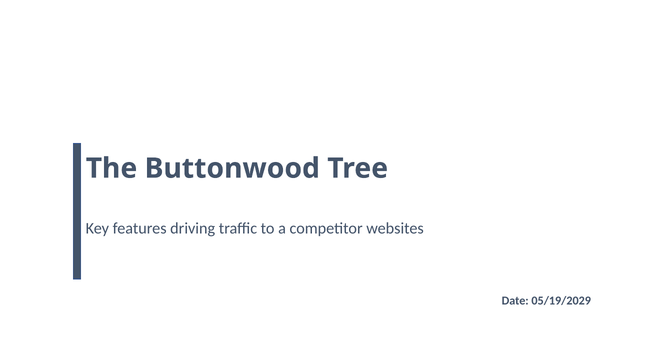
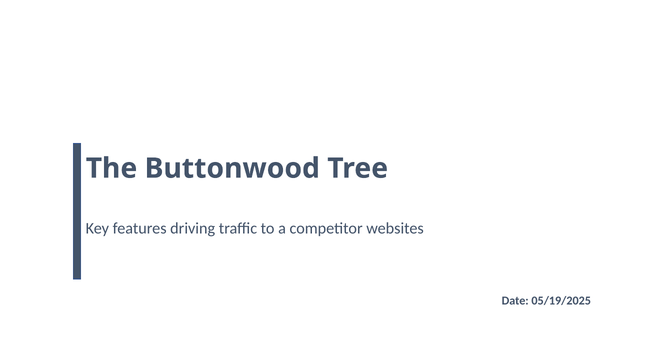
05/19/2029: 05/19/2029 -> 05/19/2025
